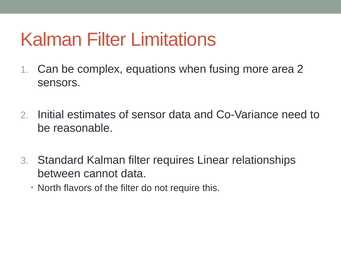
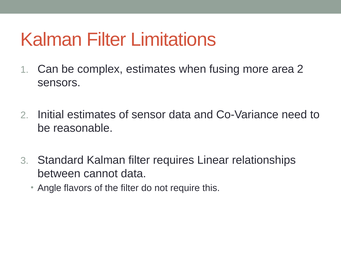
complex equations: equations -> estimates
North: North -> Angle
